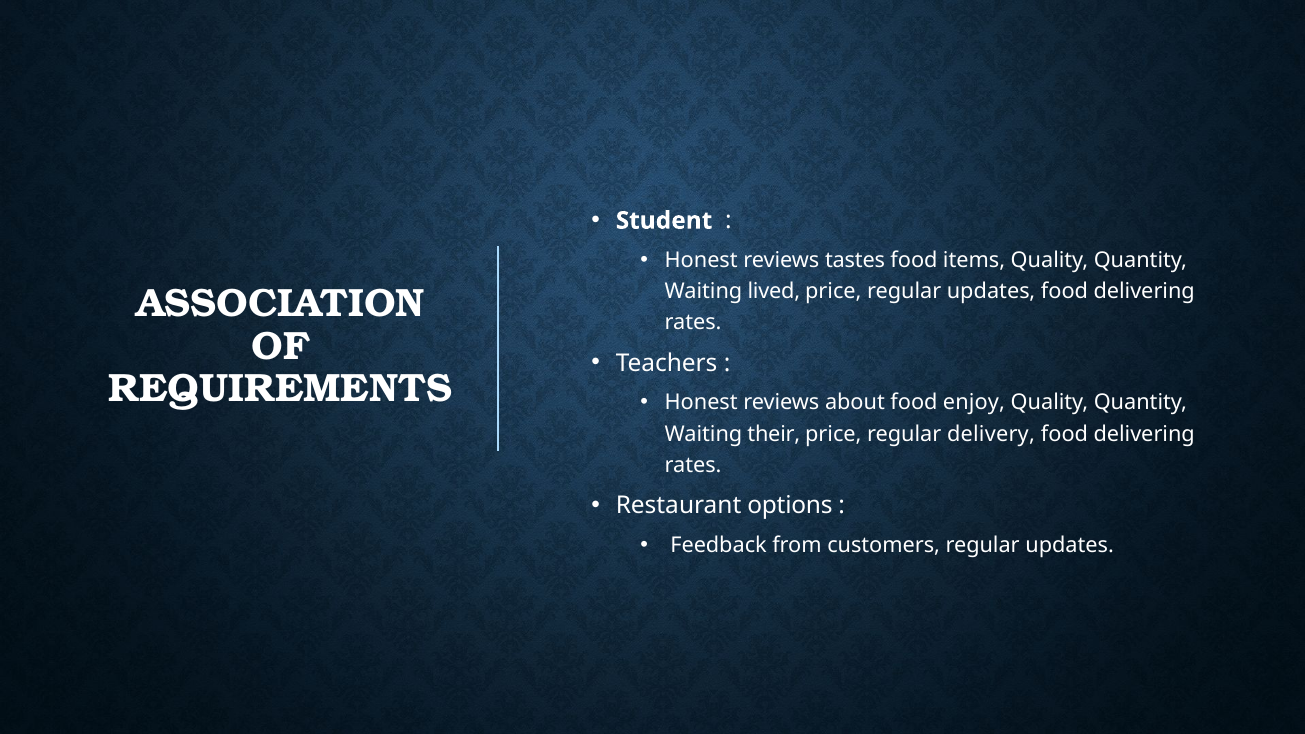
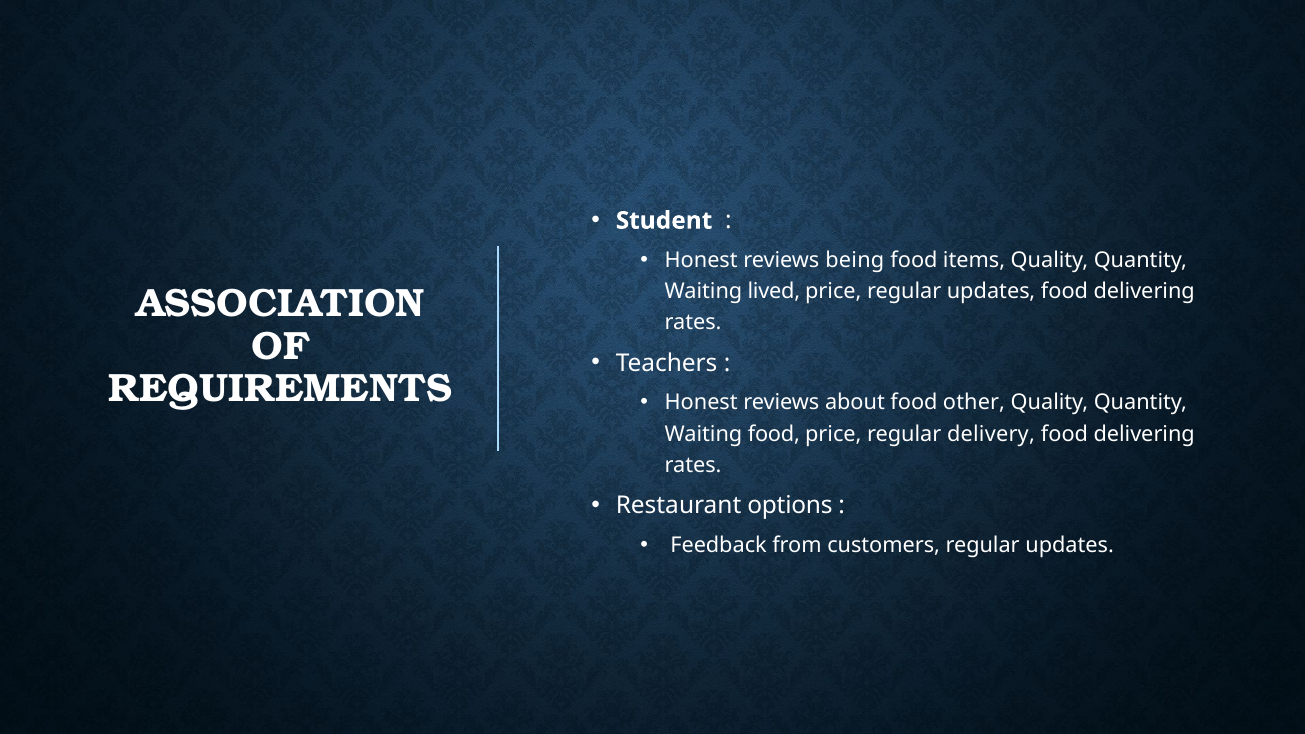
tastes: tastes -> being
enjoy: enjoy -> other
Waiting their: their -> food
